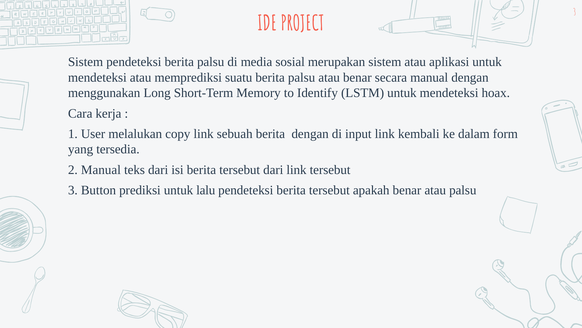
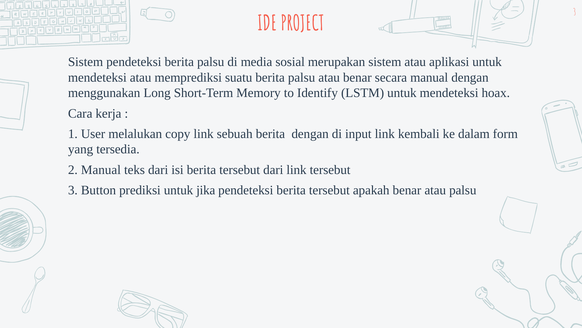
lalu: lalu -> jika
